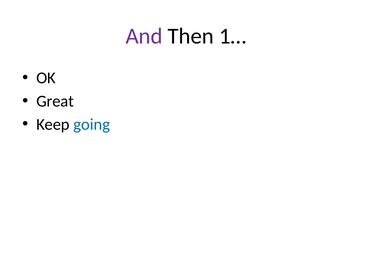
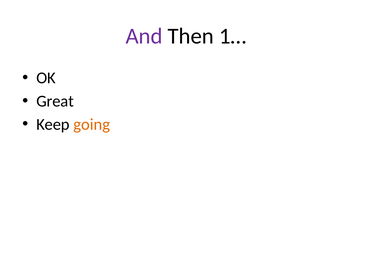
going colour: blue -> orange
